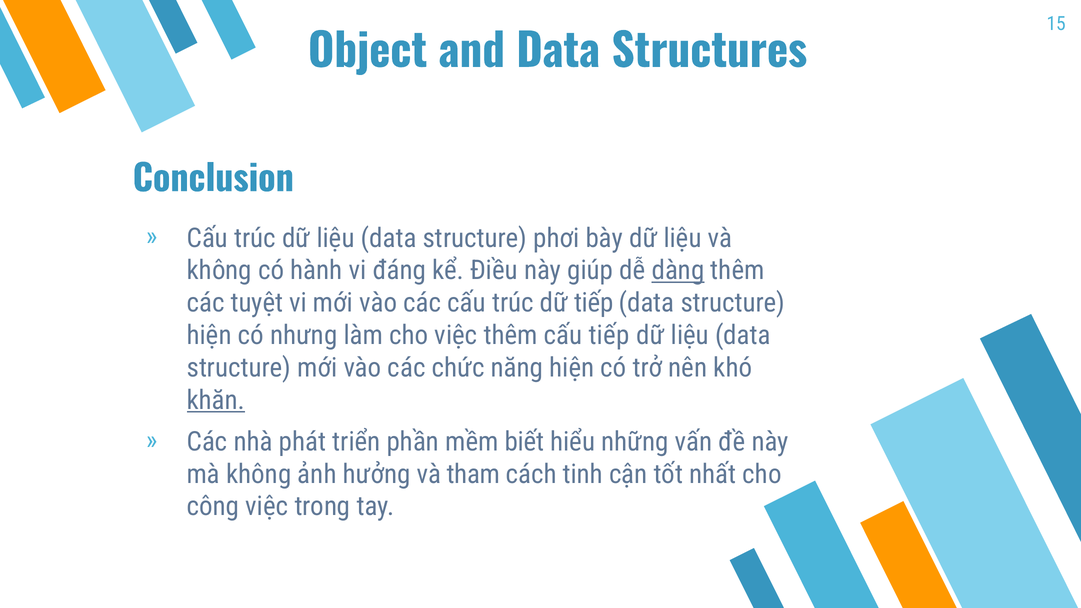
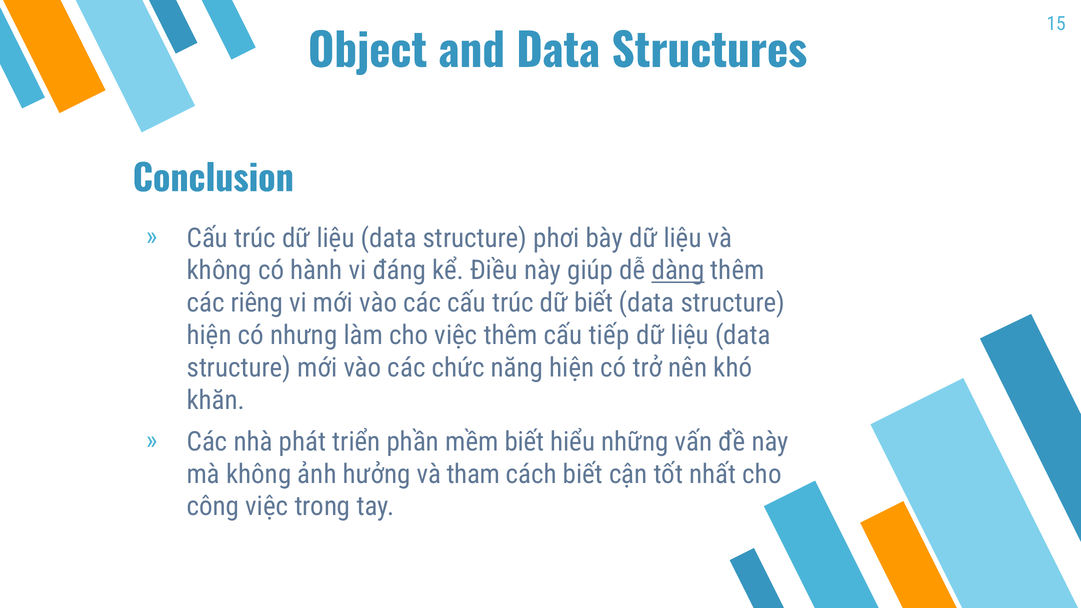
tuyệt: tuyệt -> riêng
dữ tiếp: tiếp -> biết
khăn underline: present -> none
cách tinh: tinh -> biết
